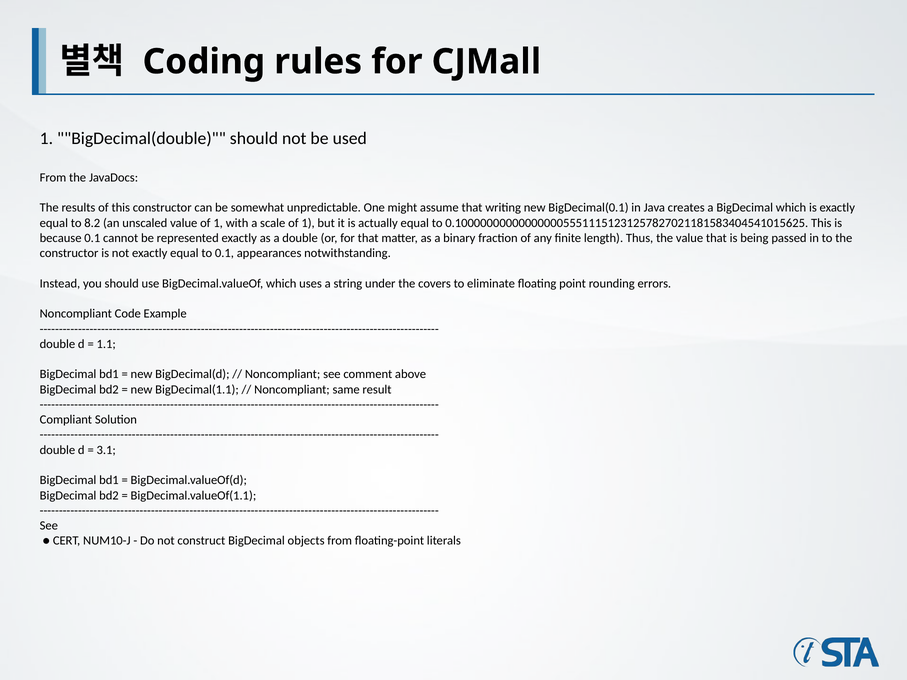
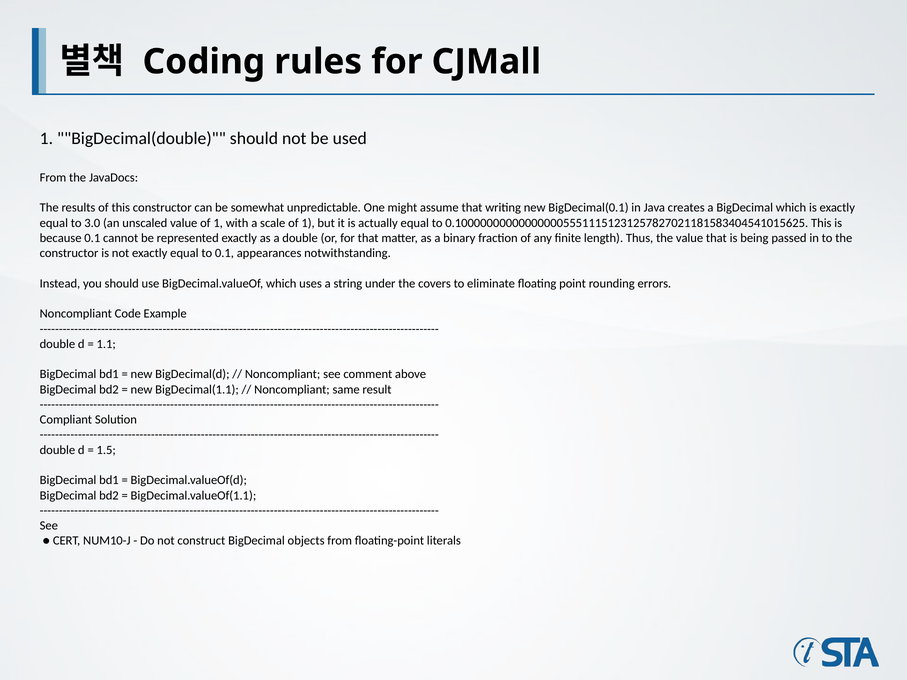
8.2: 8.2 -> 3.0
3.1: 3.1 -> 1.5
